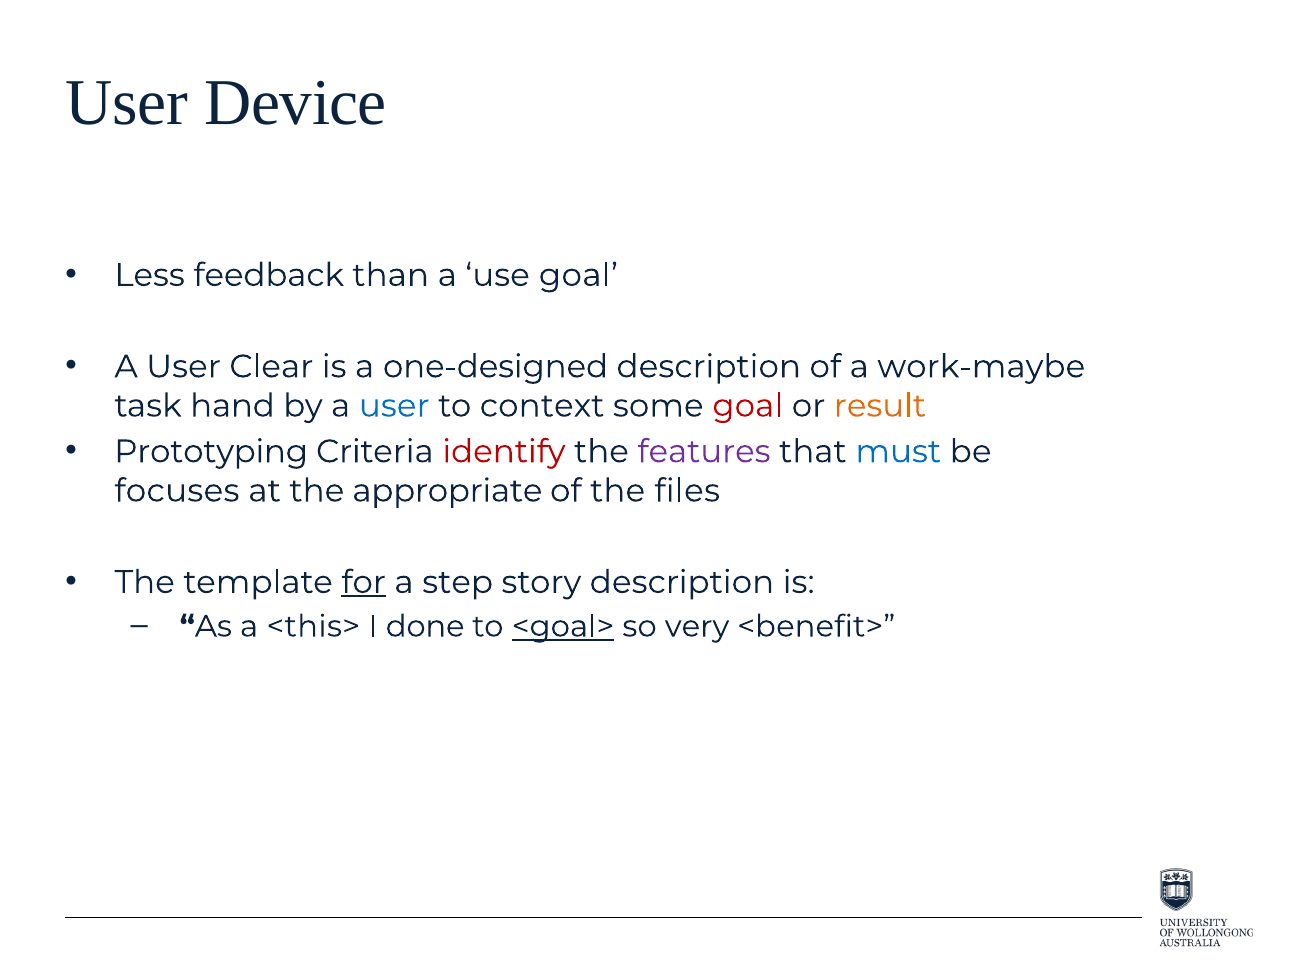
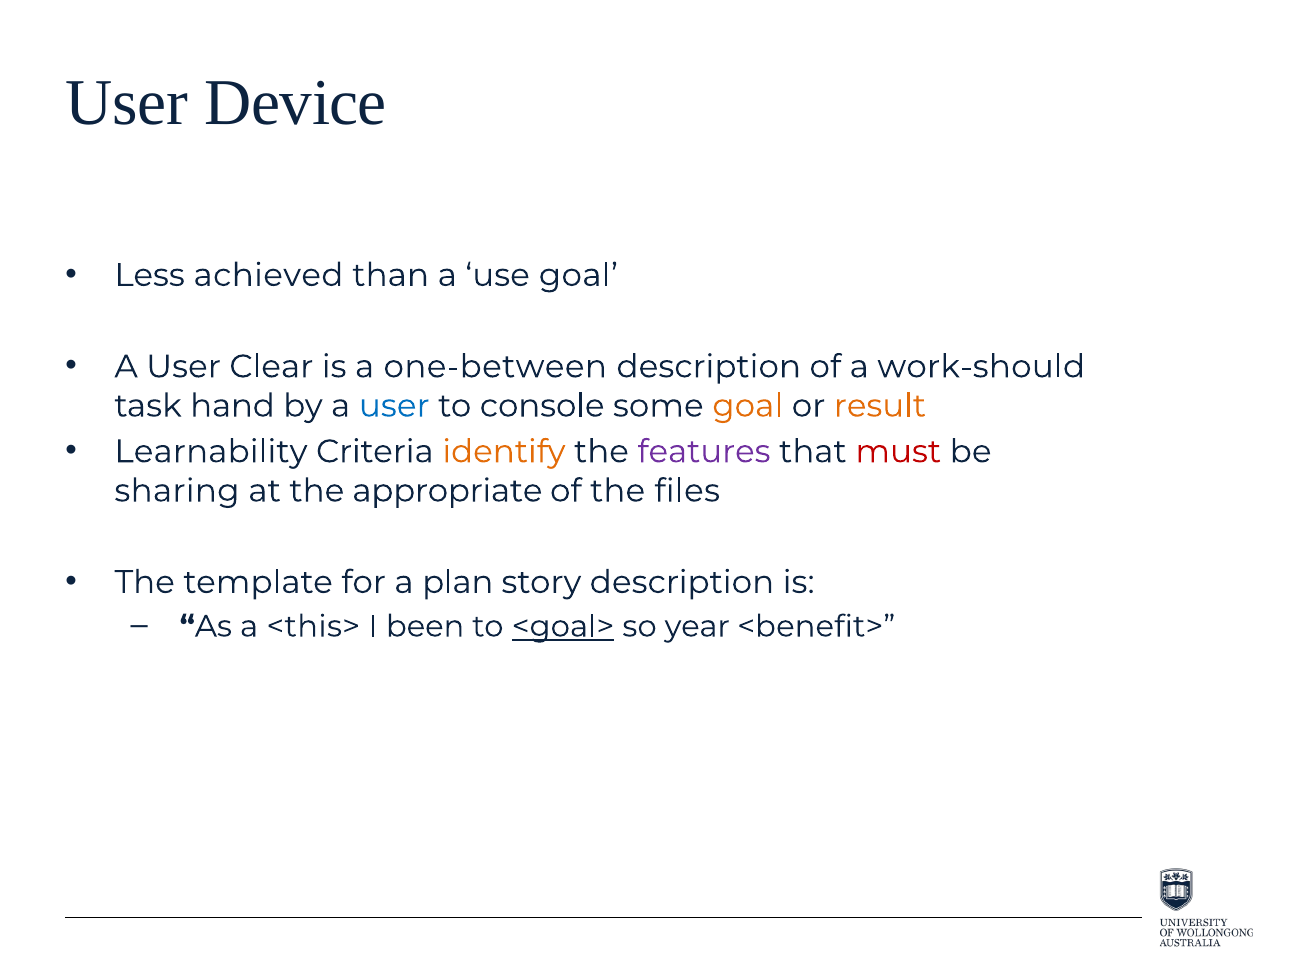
feedback: feedback -> achieved
one-designed: one-designed -> one-between
work-maybe: work-maybe -> work-should
context: context -> console
goal at (748, 406) colour: red -> orange
Prototyping: Prototyping -> Learnability
identify colour: red -> orange
must colour: blue -> red
focuses: focuses -> sharing
for underline: present -> none
step: step -> plan
done: done -> been
very: very -> year
